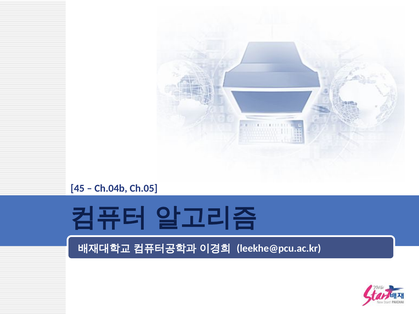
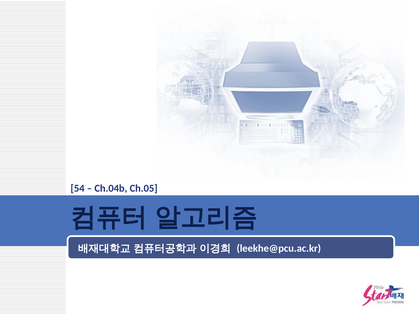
45: 45 -> 54
